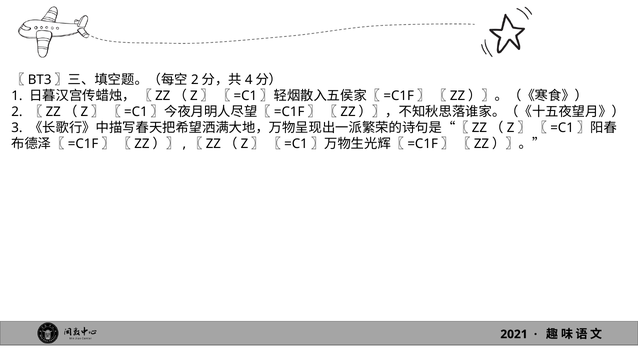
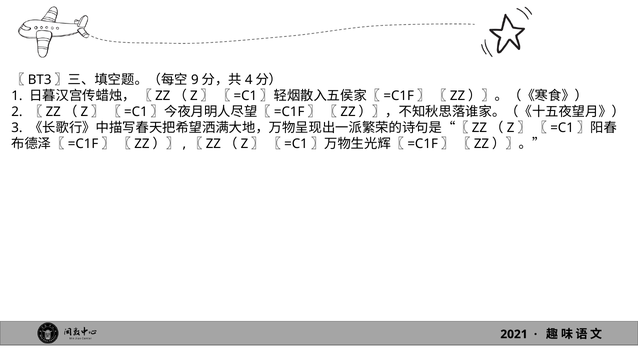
2 at (195, 80): 2 -> 9
